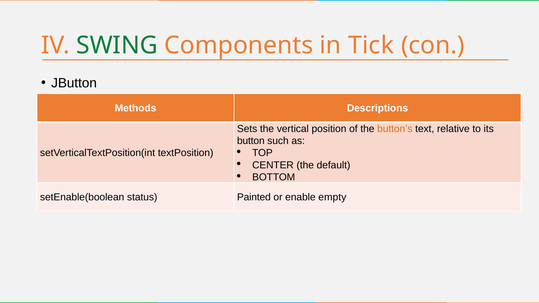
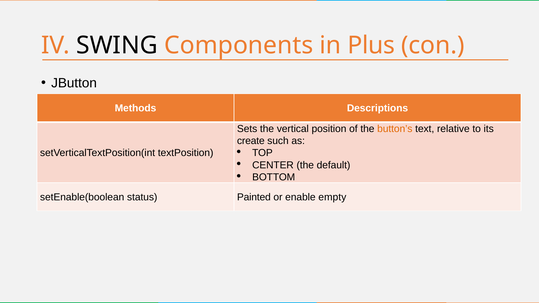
SWING colour: green -> black
Tick: Tick -> Plus
button: button -> create
